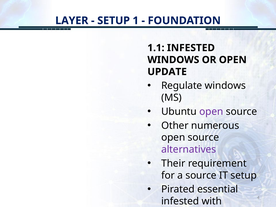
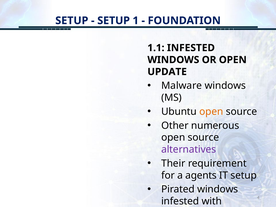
LAYER at (72, 21): LAYER -> SETUP
Regulate at (182, 86): Regulate -> Malware
open at (211, 112) colour: purple -> orange
a source: source -> agents
Pirated essential: essential -> windows
